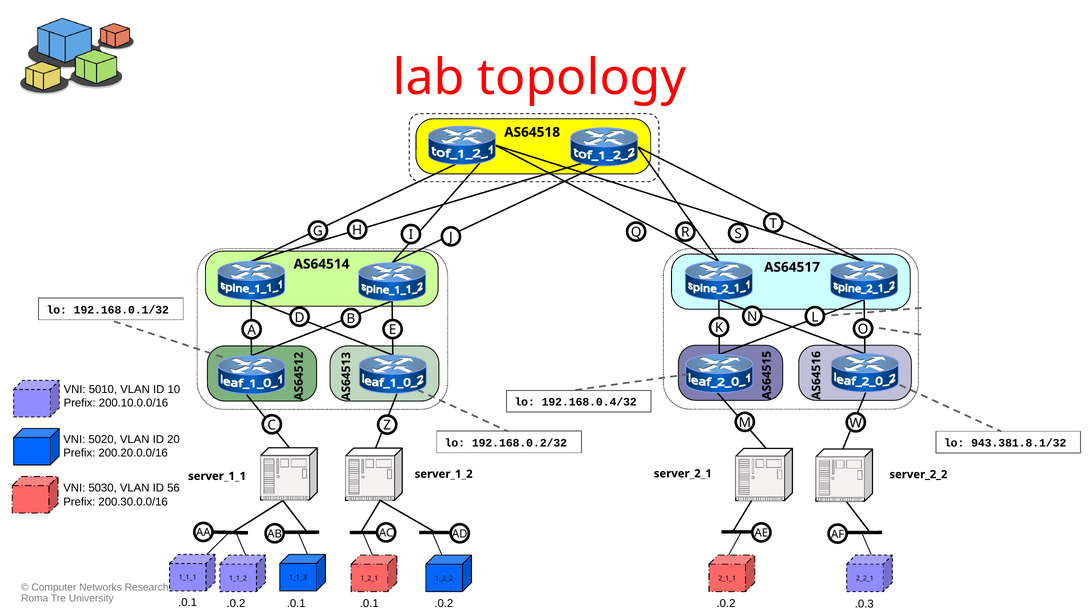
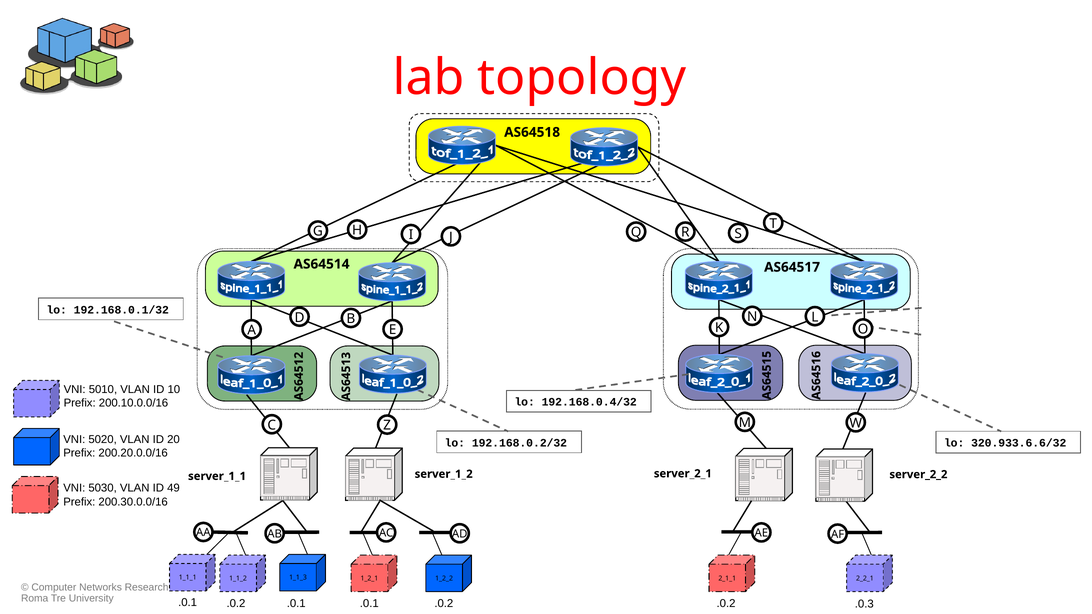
943.381.8.1/32: 943.381.8.1/32 -> 320.933.6.6/32
56: 56 -> 49
